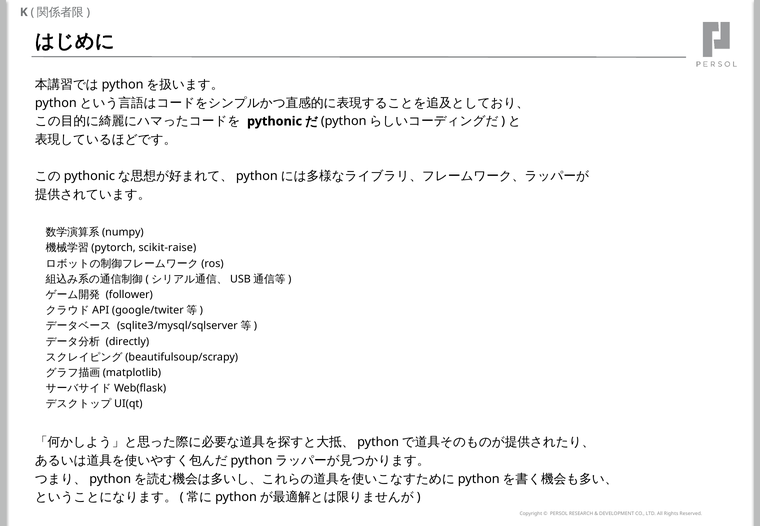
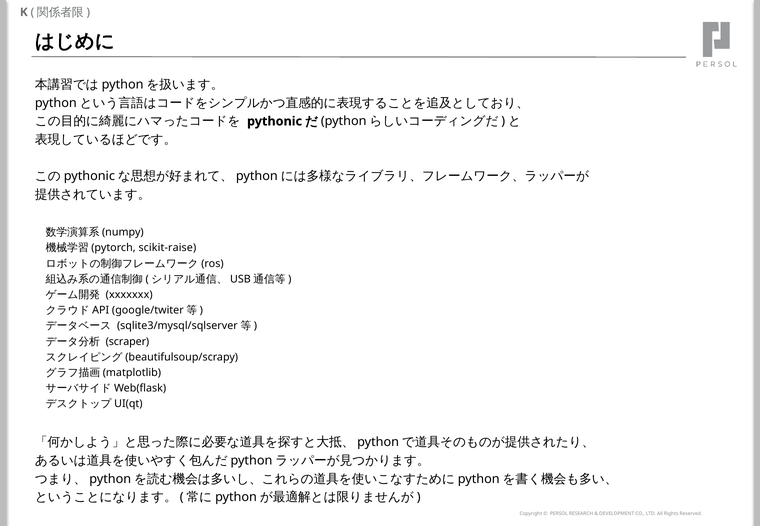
follower: follower -> xxxxxxx
directly: directly -> scraper
